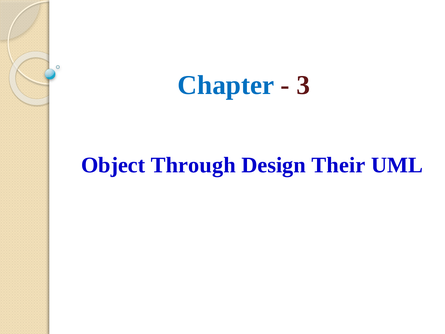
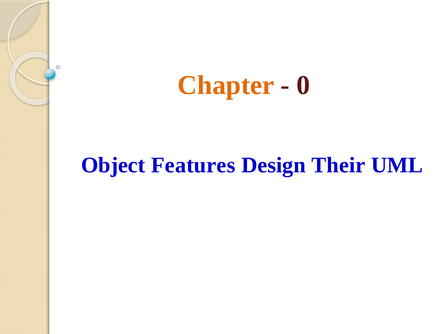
Chapter colour: blue -> orange
3: 3 -> 0
Through: Through -> Features
